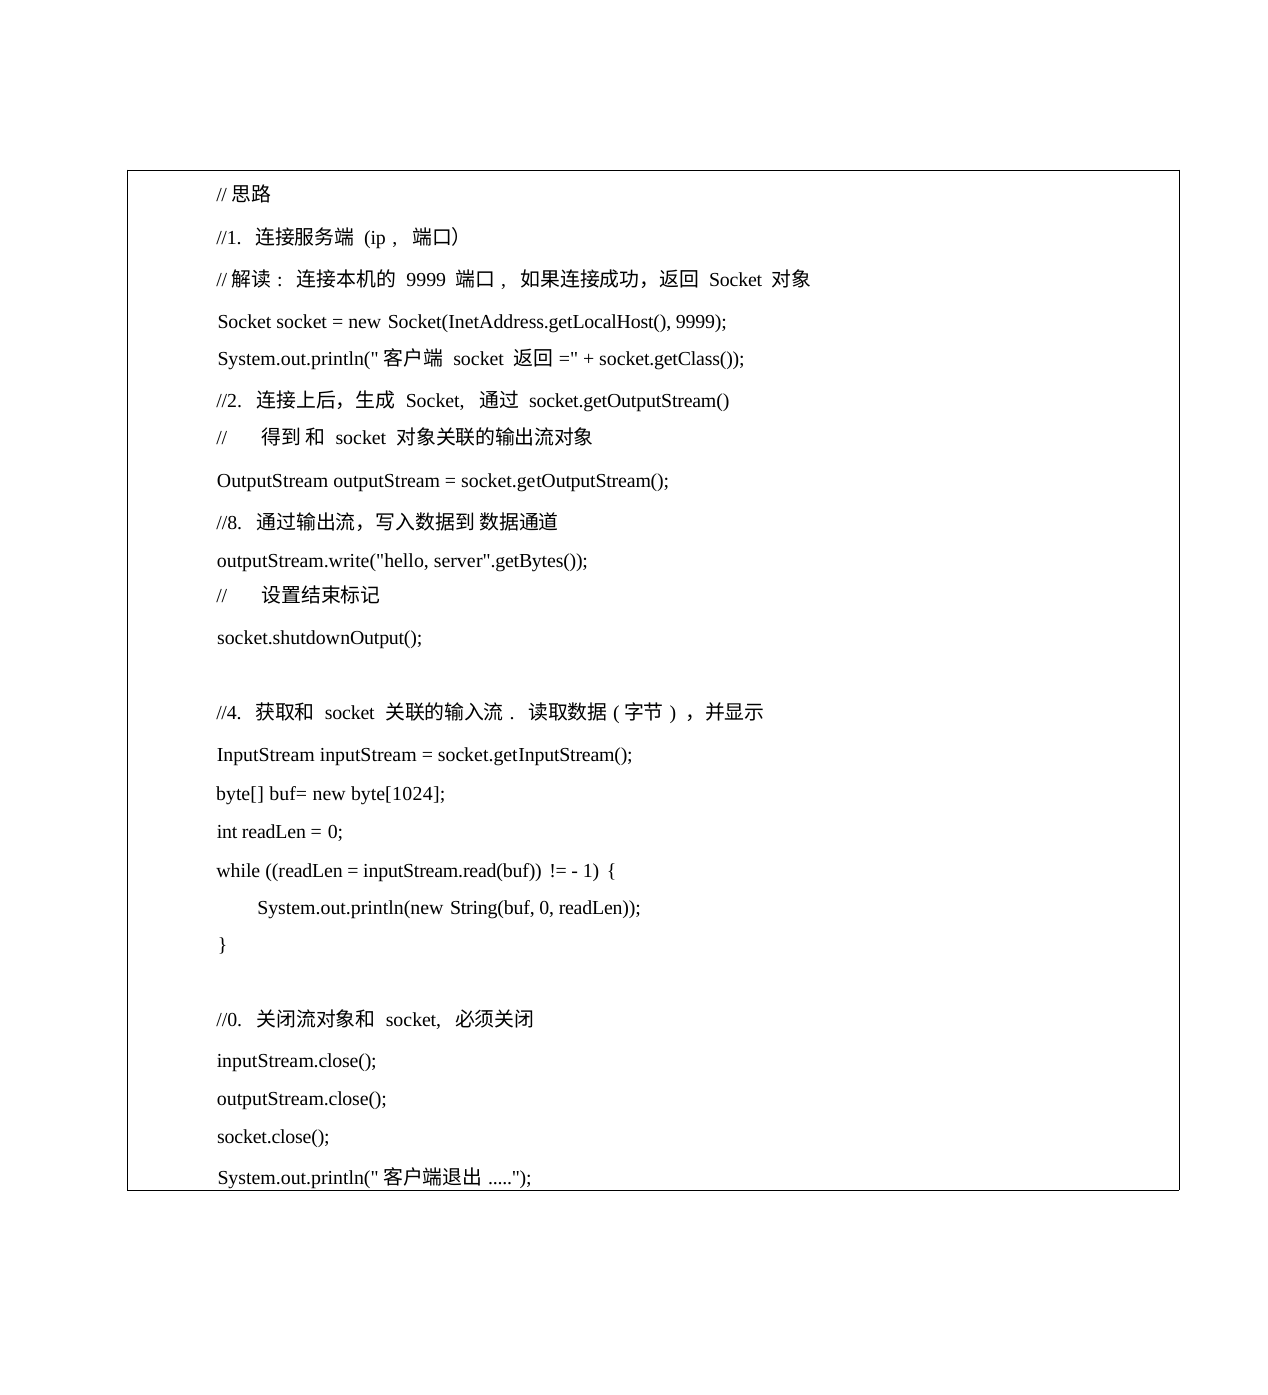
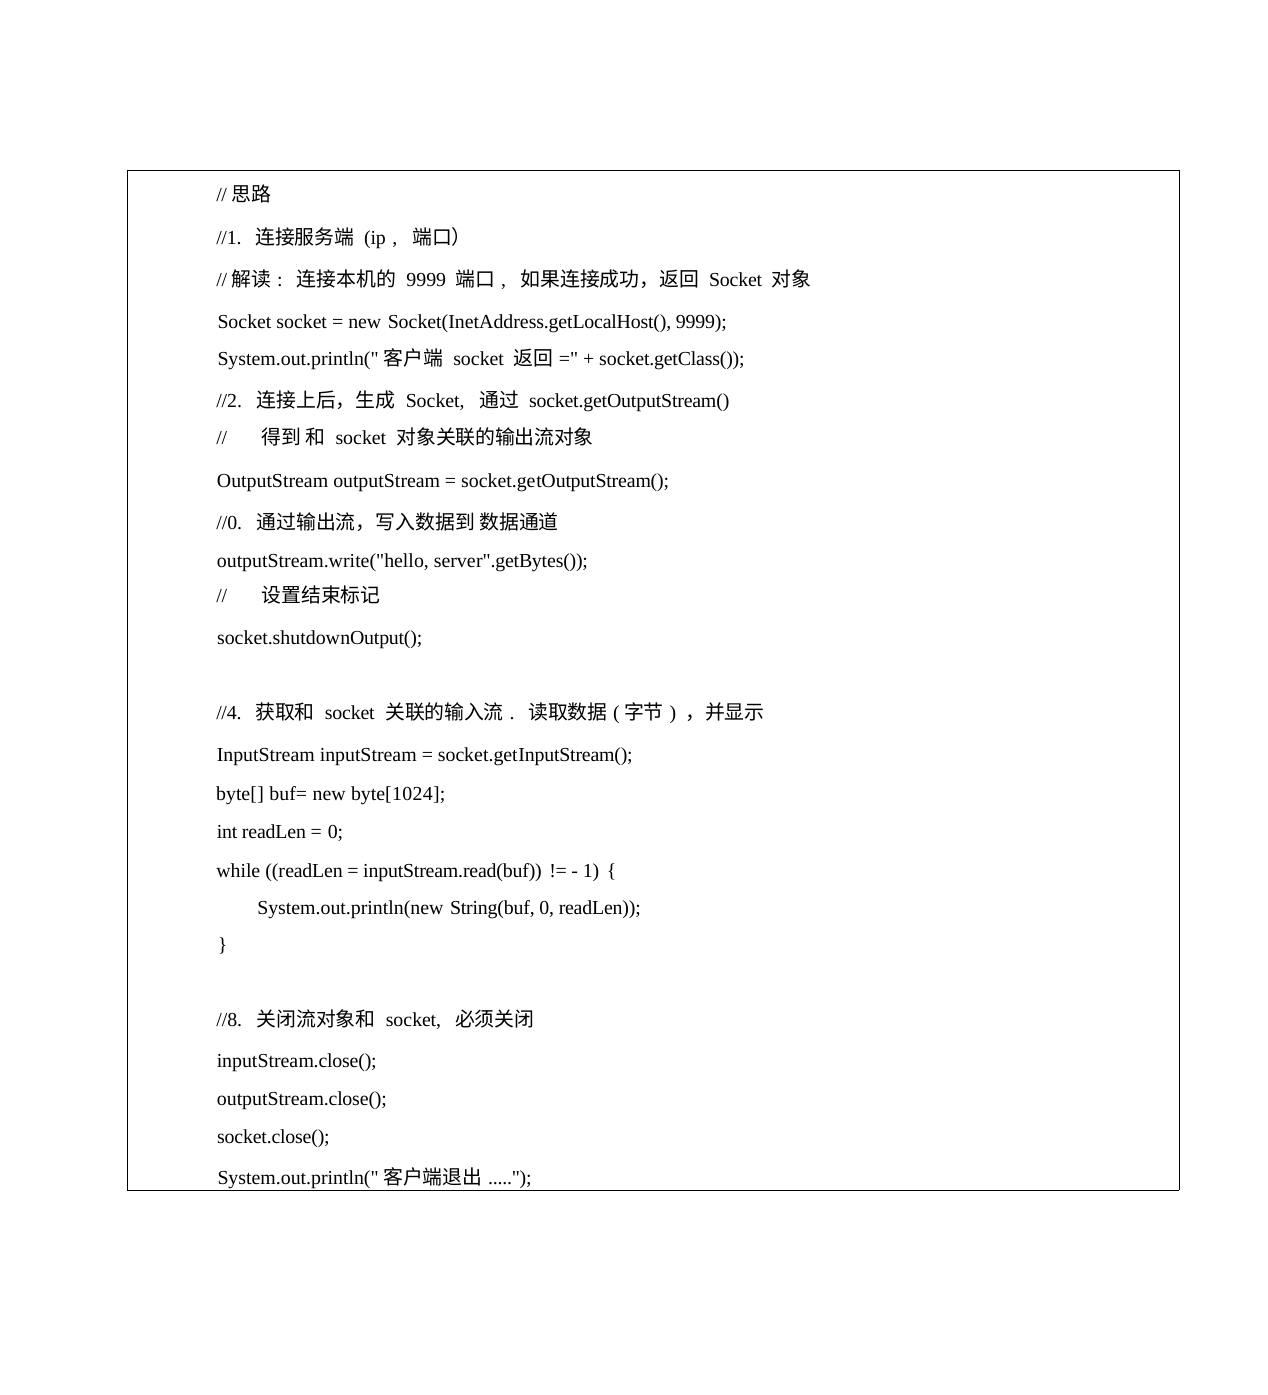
//8: //8 -> //0
//0: //0 -> //8
